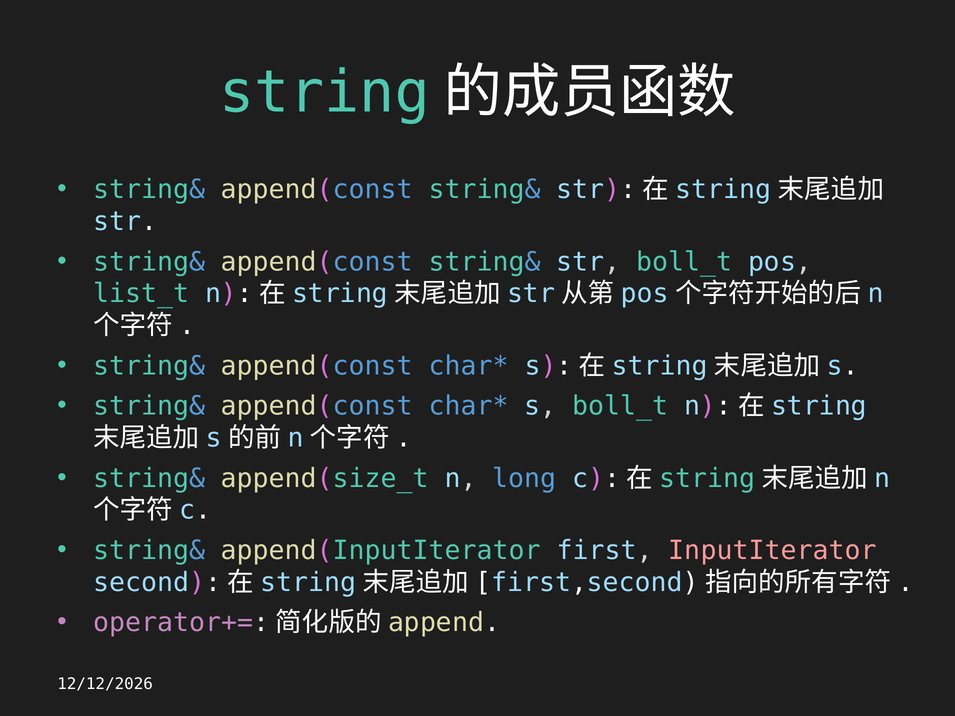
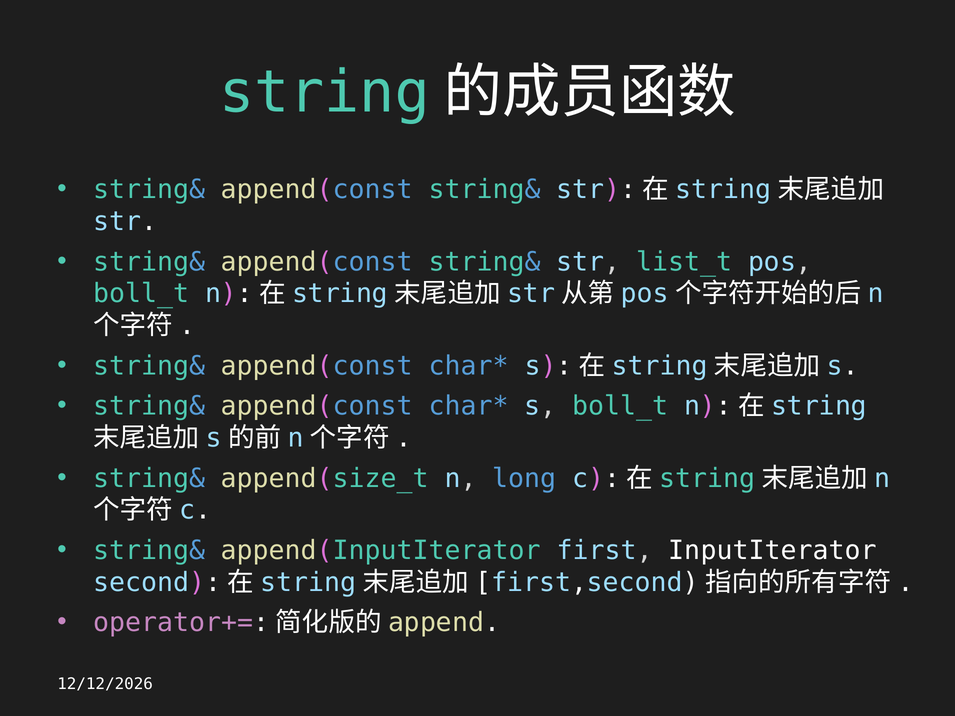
str boll_t: boll_t -> list_t
list_t at (141, 294): list_t -> boll_t
InputIterator colour: pink -> white
